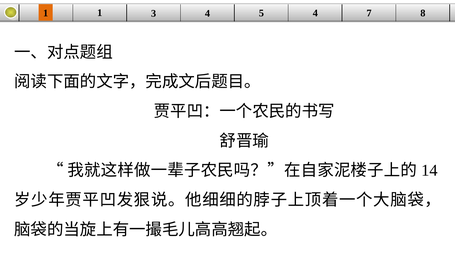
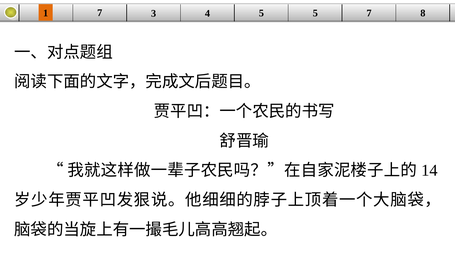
1 1: 1 -> 7
5 4: 4 -> 5
